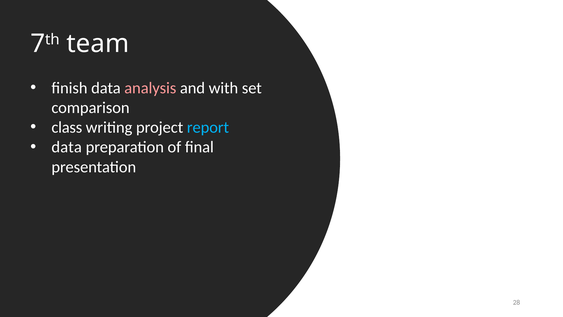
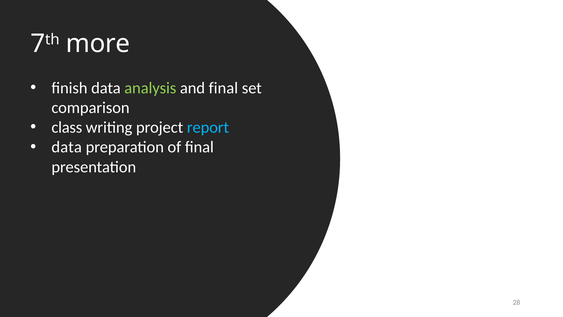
team: team -> more
analysis colour: pink -> light green
and with: with -> final
